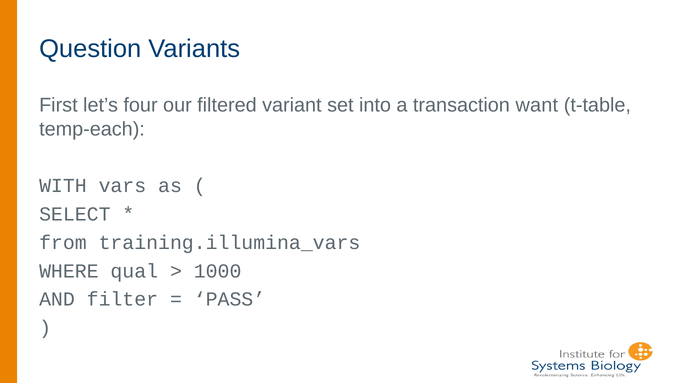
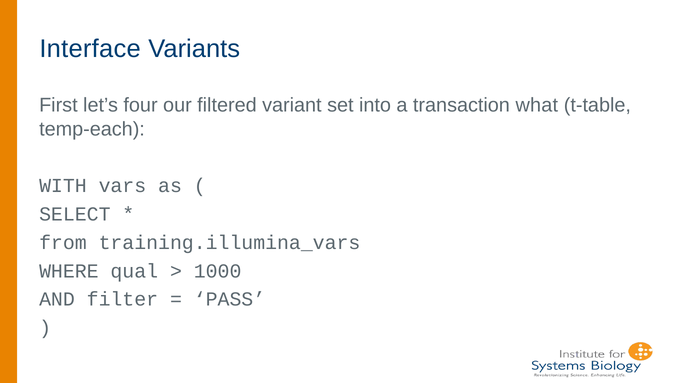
Question: Question -> Interface
want: want -> what
